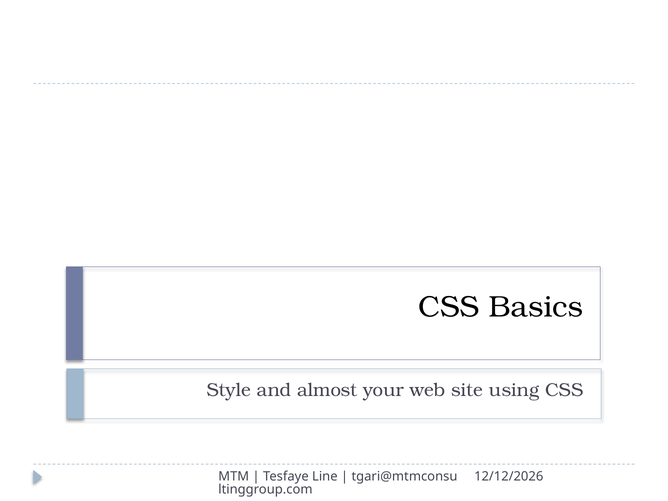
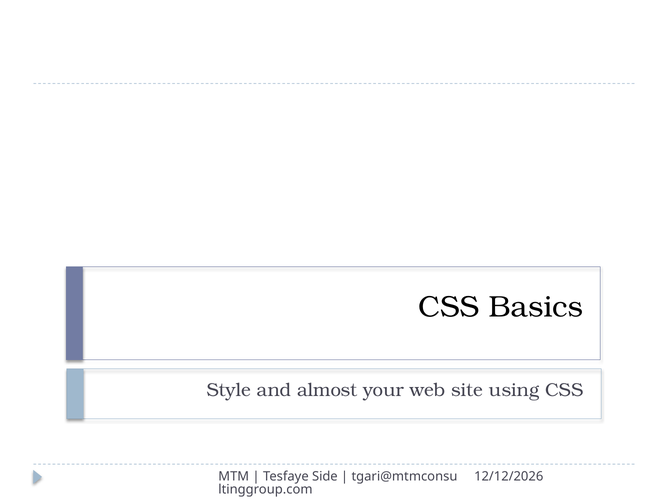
Line: Line -> Side
